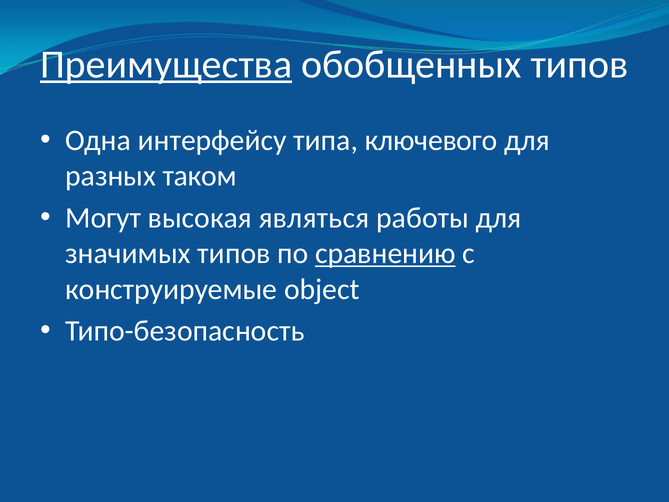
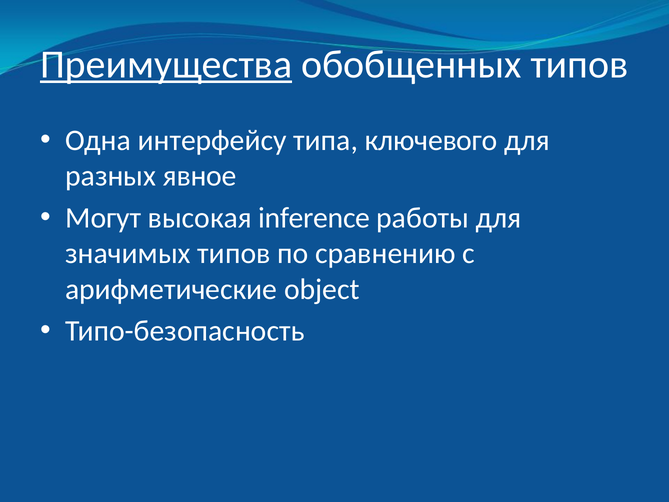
таком: таком -> явное
являться: являться -> inference
сравнению underline: present -> none
конструируемые: конструируемые -> арифметические
